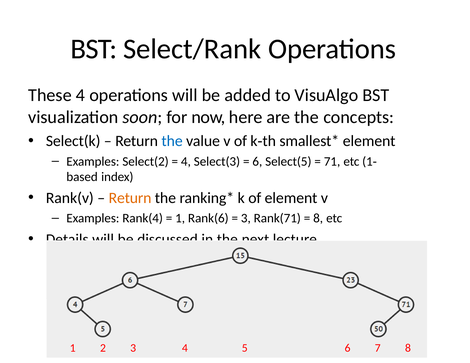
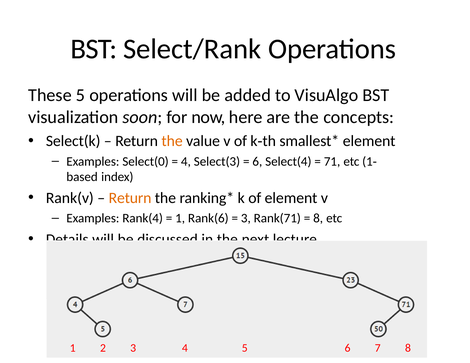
These 4: 4 -> 5
the at (172, 141) colour: blue -> orange
Select(2: Select(2 -> Select(0
Select(5: Select(5 -> Select(4
